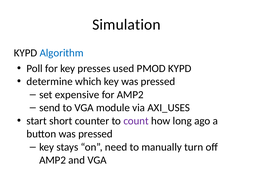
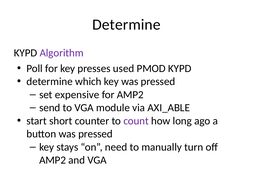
Simulation at (126, 24): Simulation -> Determine
Algorithm colour: blue -> purple
AXI_USES: AXI_USES -> AXI_ABLE
